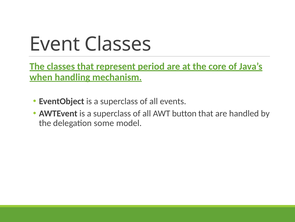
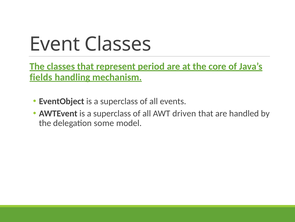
when: when -> fields
button: button -> driven
